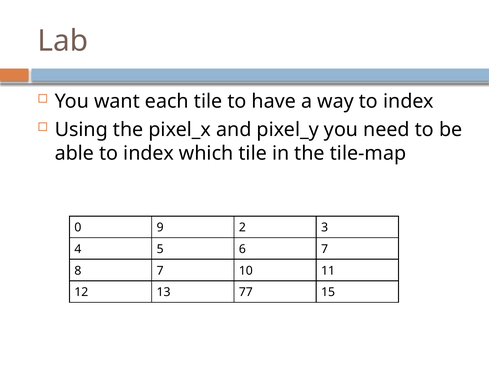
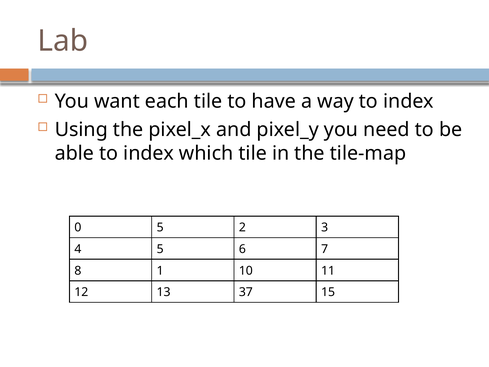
0 9: 9 -> 5
8 7: 7 -> 1
77: 77 -> 37
